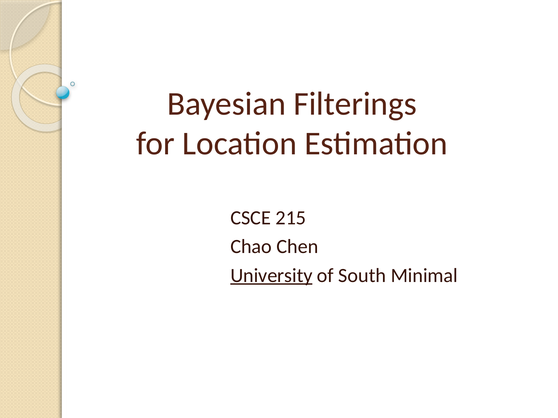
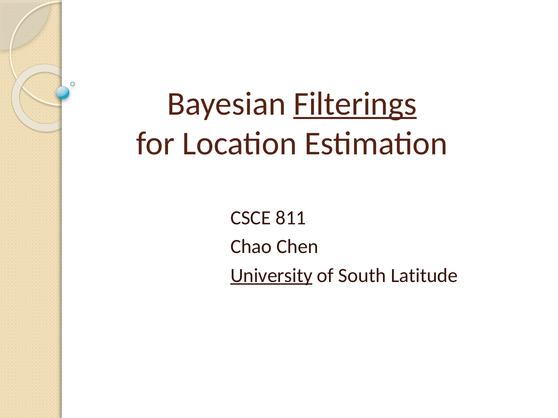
Filterings underline: none -> present
215: 215 -> 811
Minimal: Minimal -> Latitude
